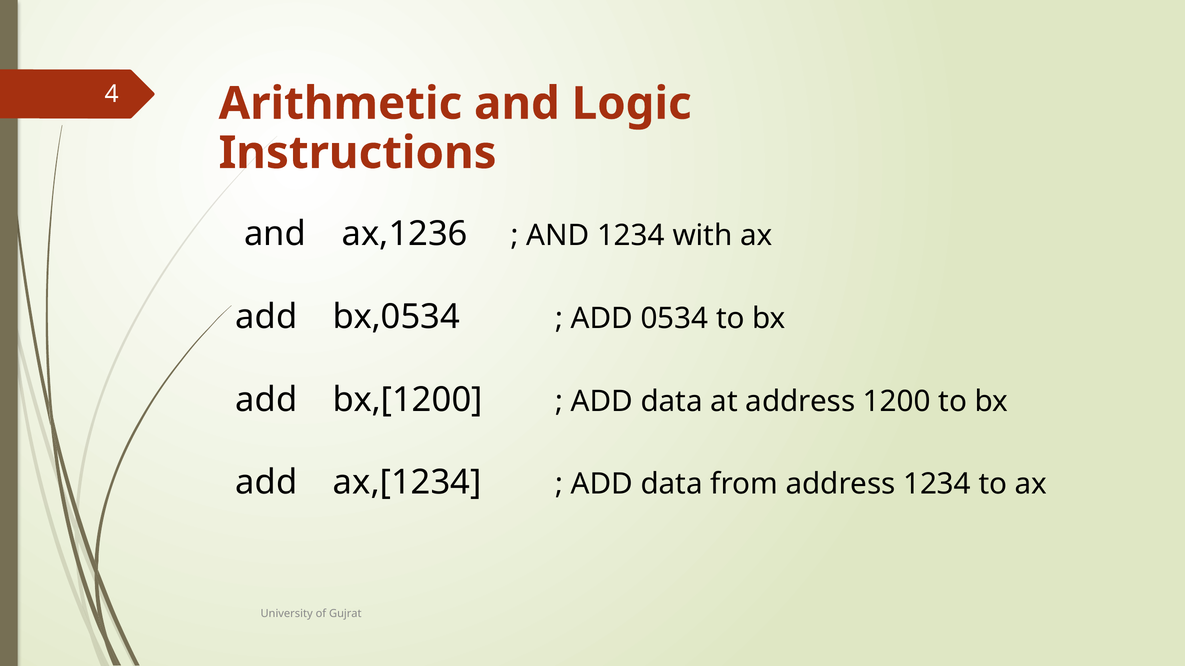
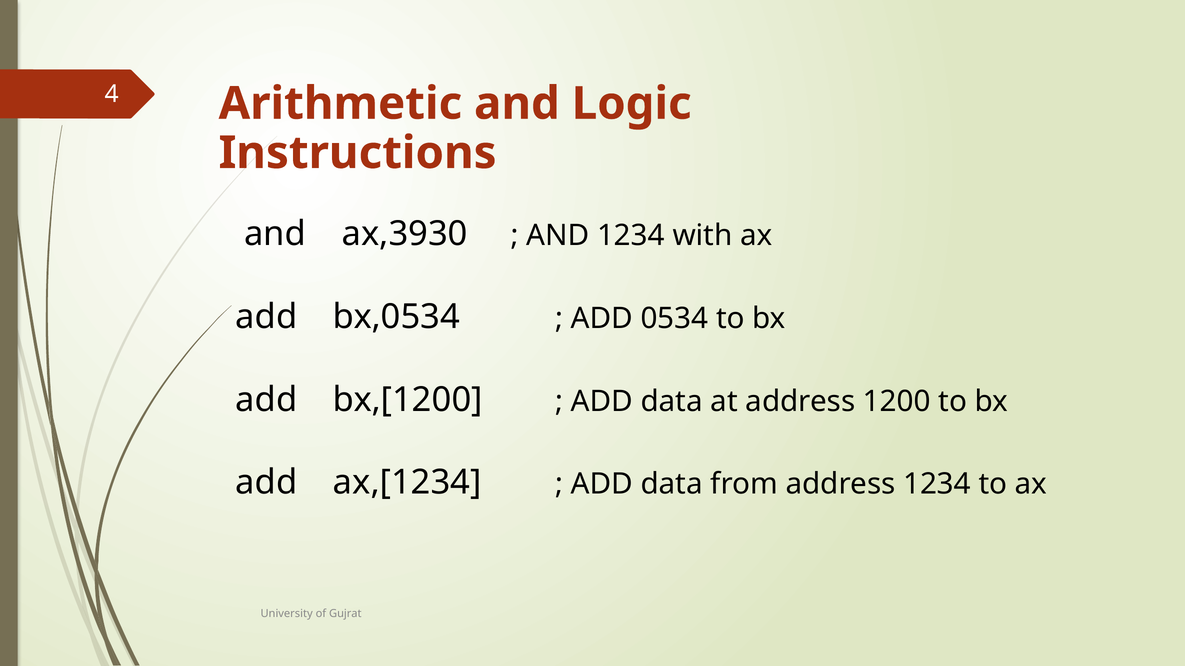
ax,1236: ax,1236 -> ax,3930
